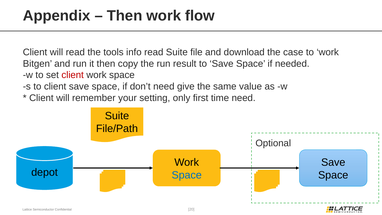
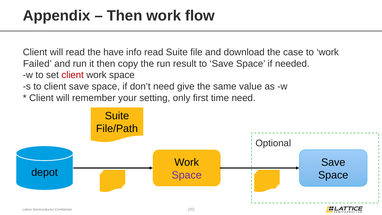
tools: tools -> have
Bitgen: Bitgen -> Failed
Space at (187, 175) colour: blue -> purple
